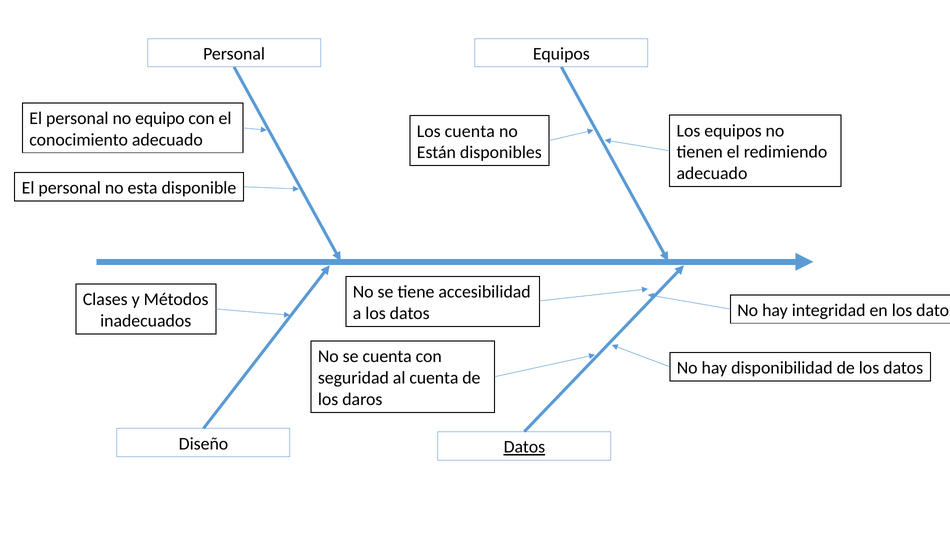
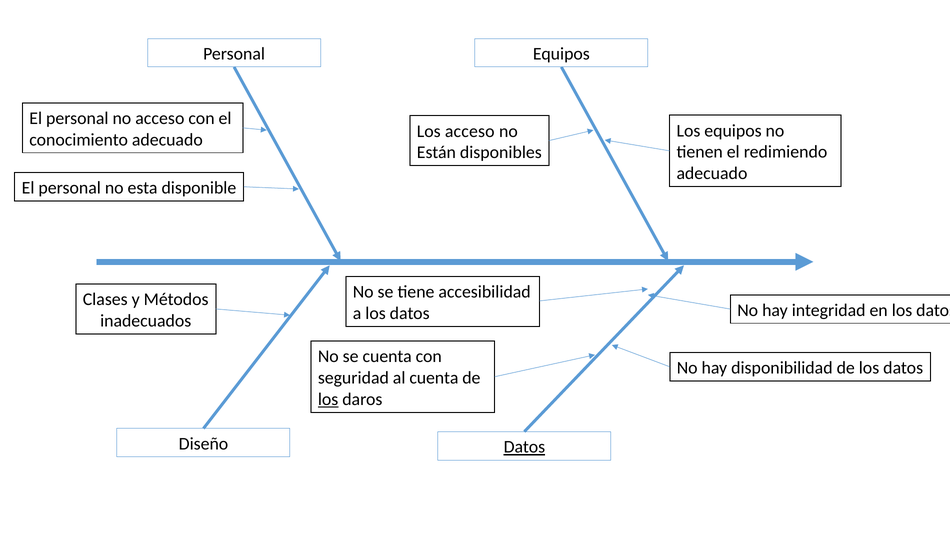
no equipo: equipo -> acceso
Los cuenta: cuenta -> acceso
los at (328, 399) underline: none -> present
